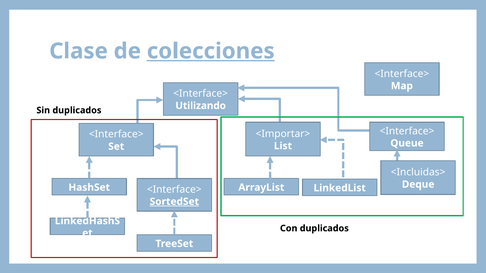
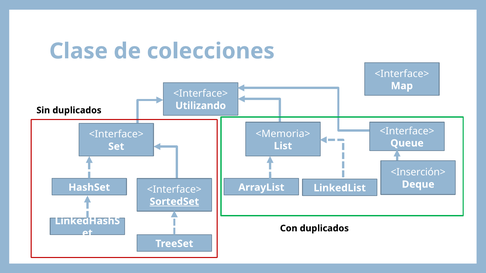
colecciones underline: present -> none
<Importar>: <Importar> -> <Memoria>
<Incluidas>: <Incluidas> -> <Inserción>
